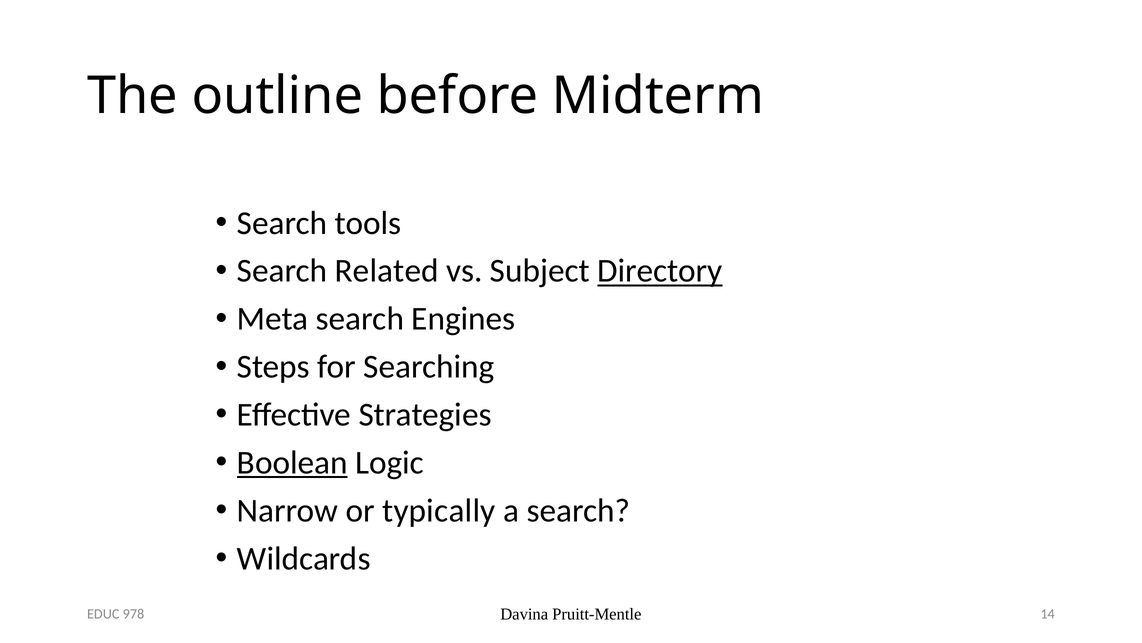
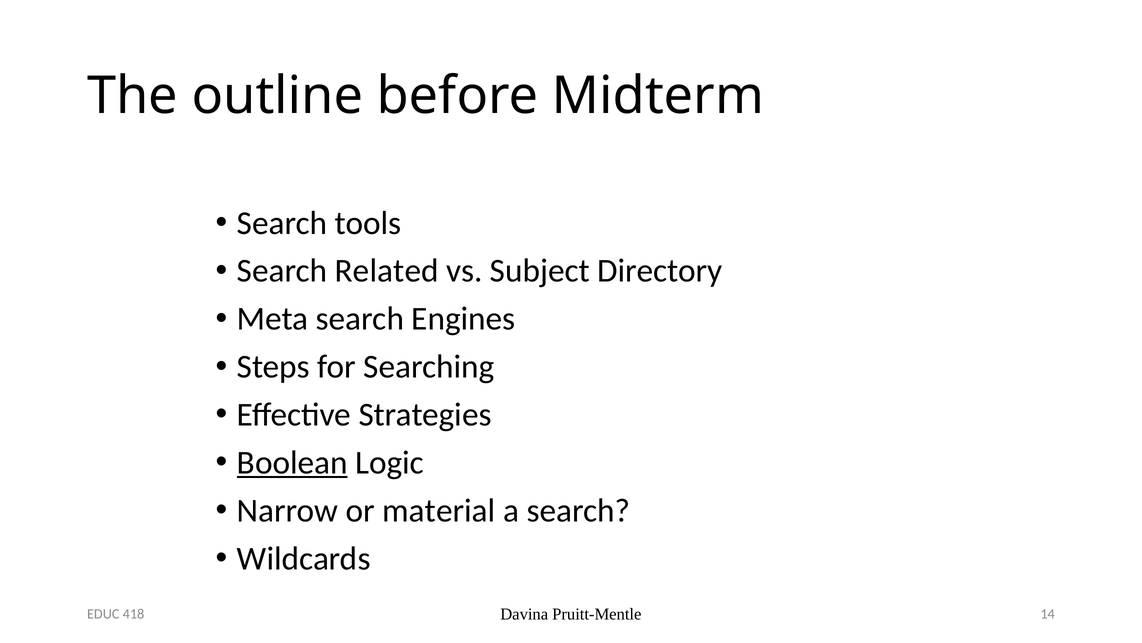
Directory underline: present -> none
typically: typically -> material
978: 978 -> 418
